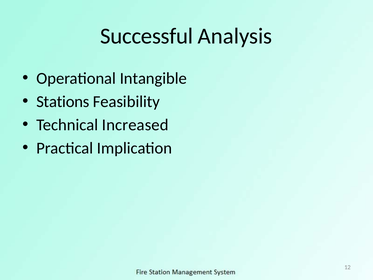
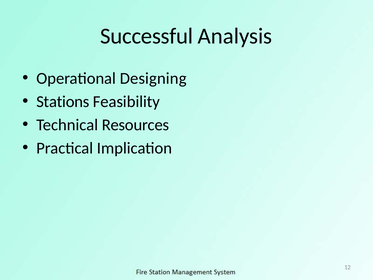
Intangible: Intangible -> Designing
Increased: Increased -> Resources
